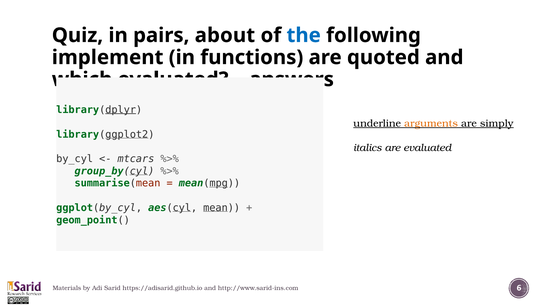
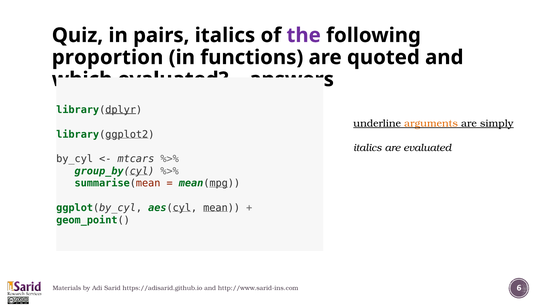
pairs about: about -> italics
the colour: blue -> purple
implement: implement -> proportion
